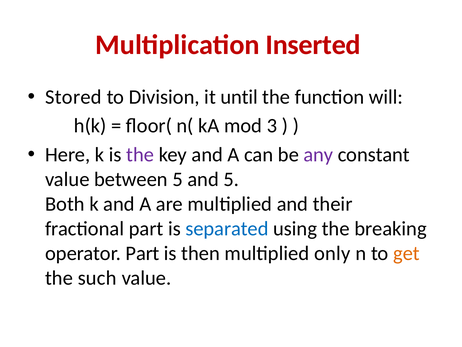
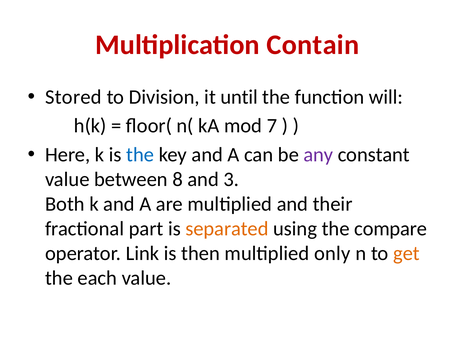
Inserted: Inserted -> Contain
3: 3 -> 7
the at (140, 154) colour: purple -> blue
between 5: 5 -> 8
and 5: 5 -> 3
separated colour: blue -> orange
breaking: breaking -> compare
operator Part: Part -> Link
such: such -> each
